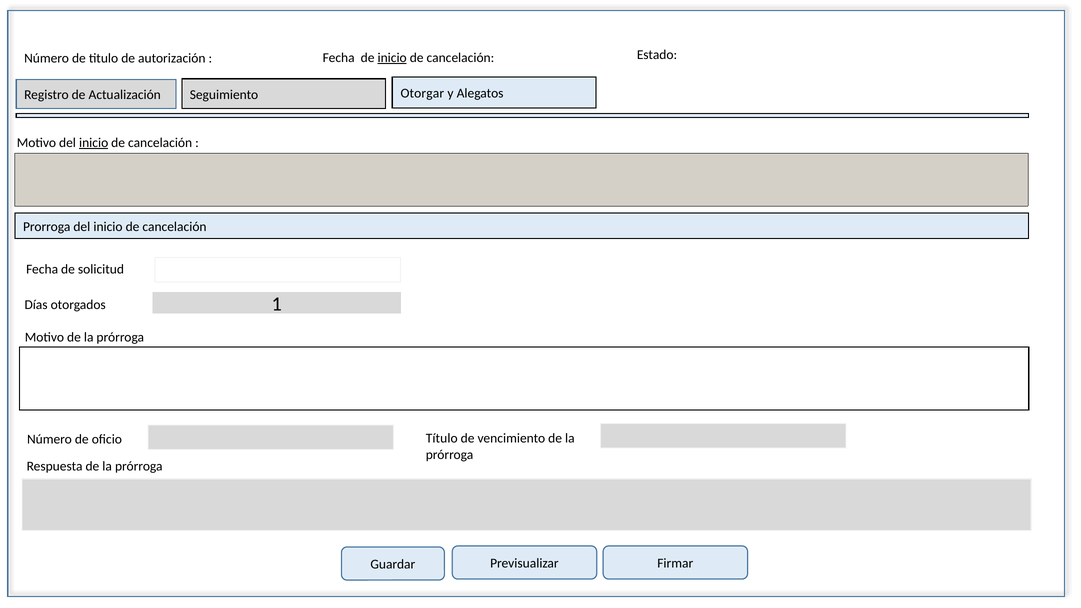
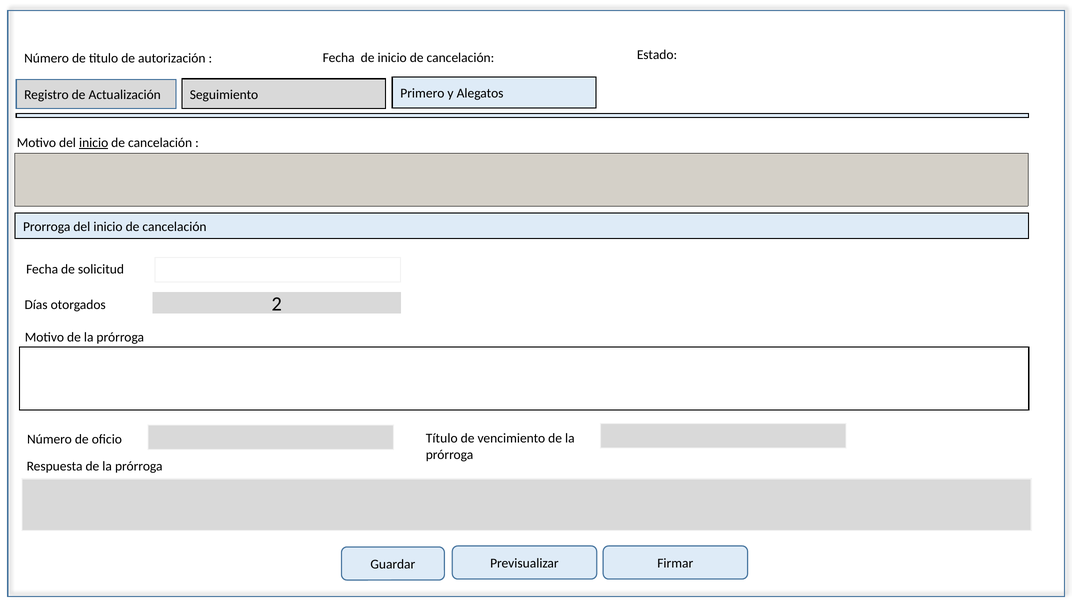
inicio at (392, 58) underline: present -> none
Otorgar: Otorgar -> Primero
1: 1 -> 2
